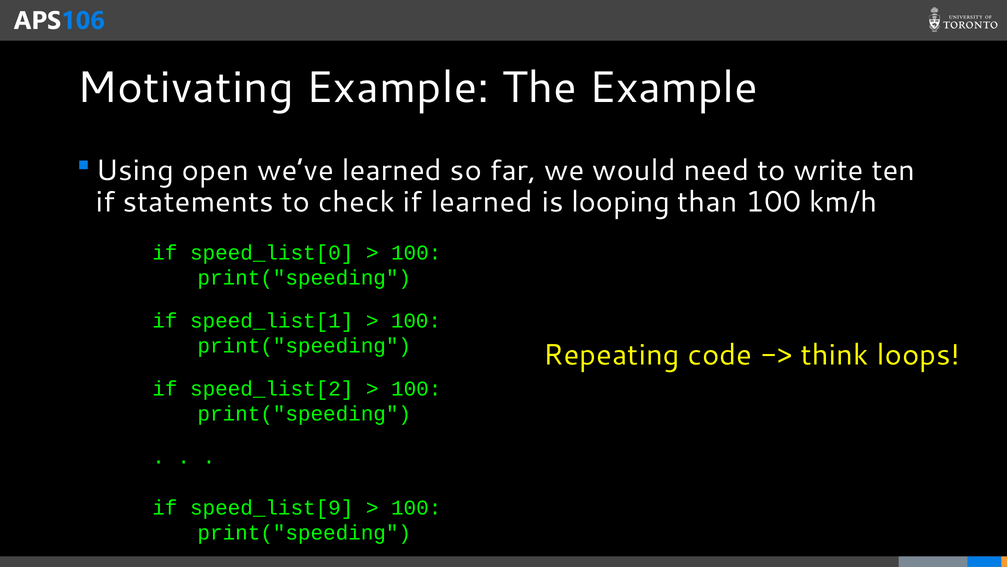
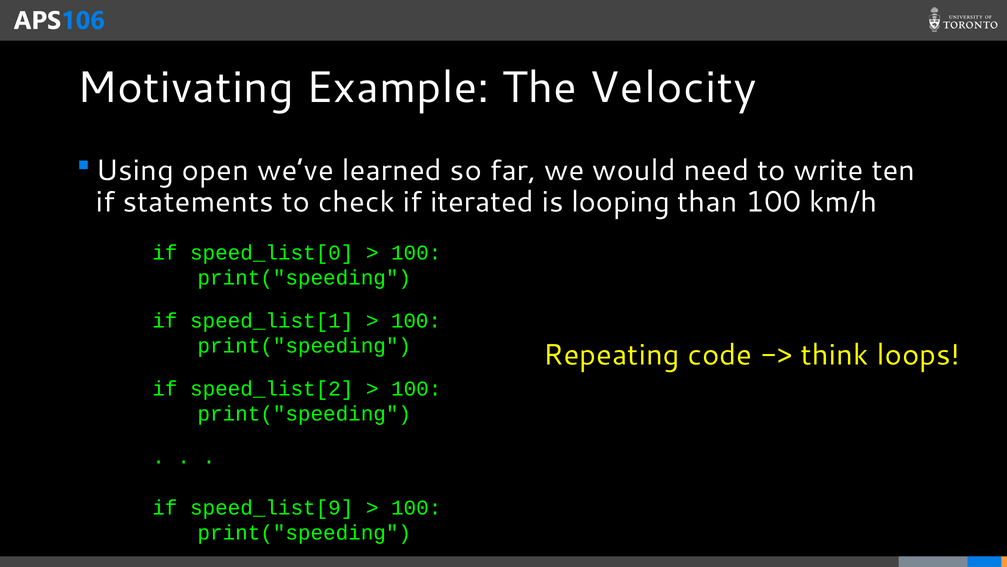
The Example: Example -> Velocity
if learned: learned -> iterated
